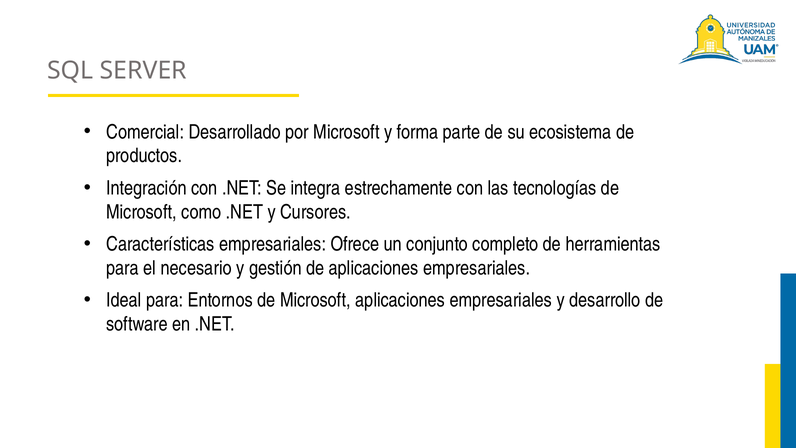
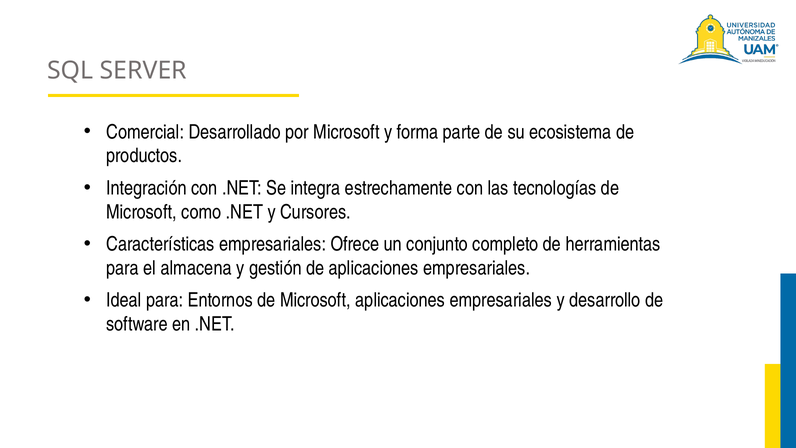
necesario: necesario -> almacena
